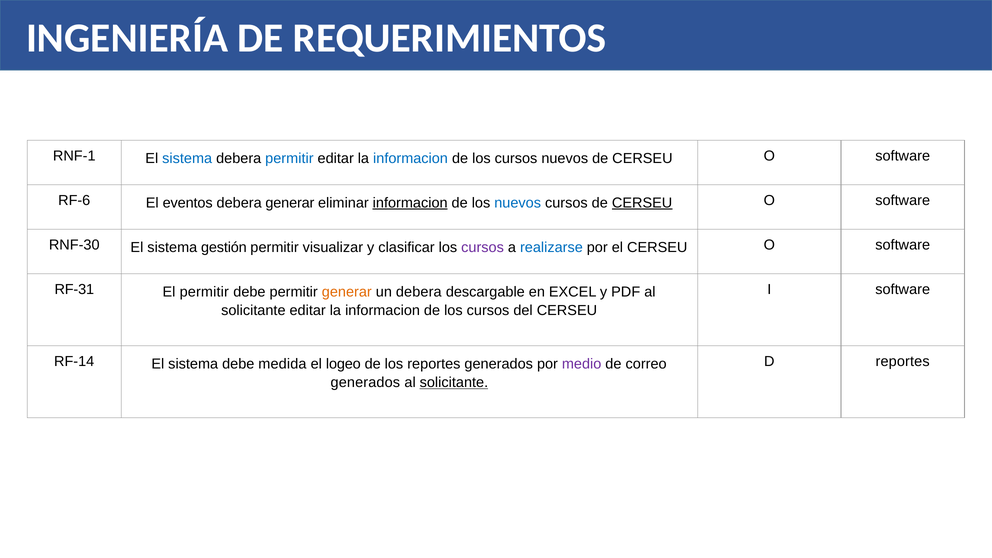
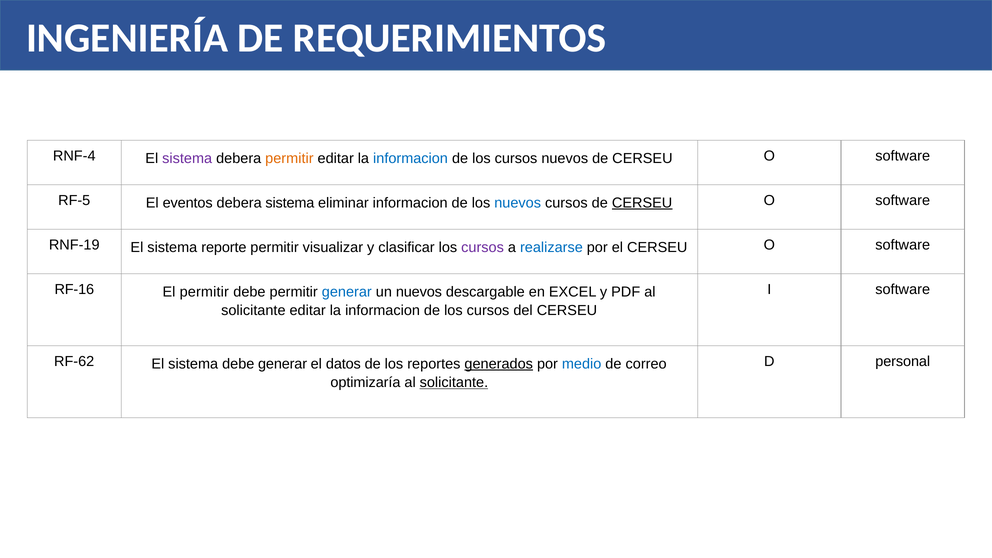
RNF-1: RNF-1 -> RNF-4
sistema at (187, 158) colour: blue -> purple
permitir at (289, 158) colour: blue -> orange
RF-6: RF-6 -> RF-5
debera generar: generar -> sistema
informacion at (410, 203) underline: present -> none
RNF-30: RNF-30 -> RNF-19
gestión: gestión -> reporte
RF-31: RF-31 -> RF-16
generar at (347, 292) colour: orange -> blue
un debera: debera -> nuevos
RF-14: RF-14 -> RF-62
debe medida: medida -> generar
logeo: logeo -> datos
generados at (499, 364) underline: none -> present
medio colour: purple -> blue
D reportes: reportes -> personal
generados at (365, 383): generados -> optimizaría
